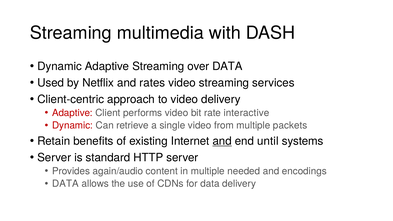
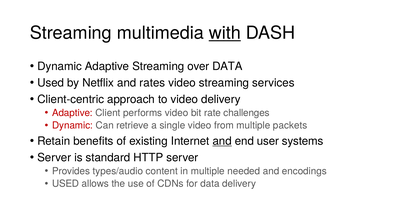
with underline: none -> present
interactive: interactive -> challenges
until: until -> user
again/audio: again/audio -> types/audio
DATA at (65, 184): DATA -> USED
